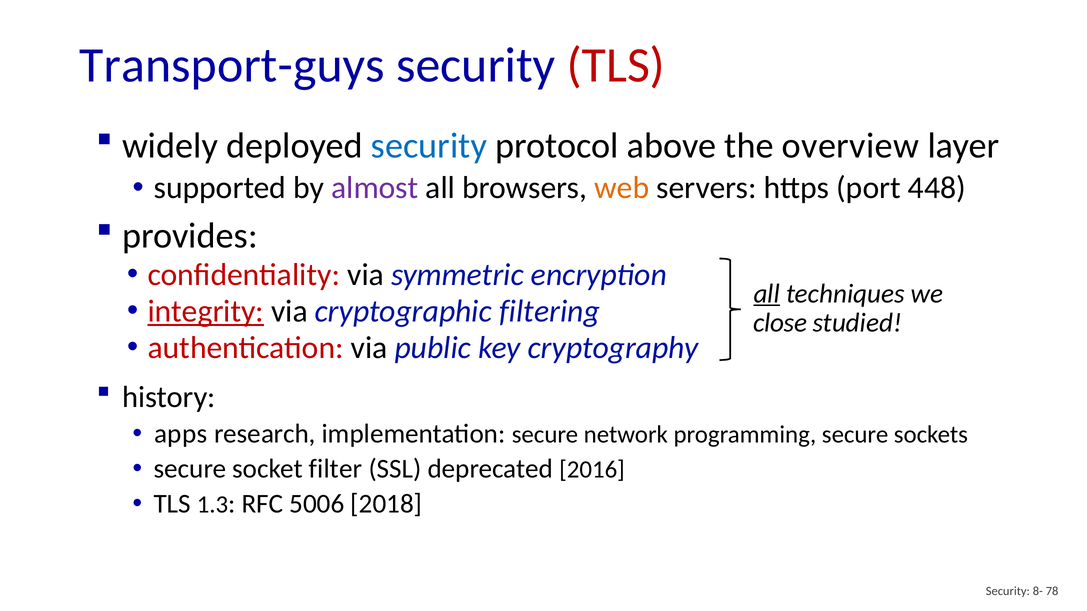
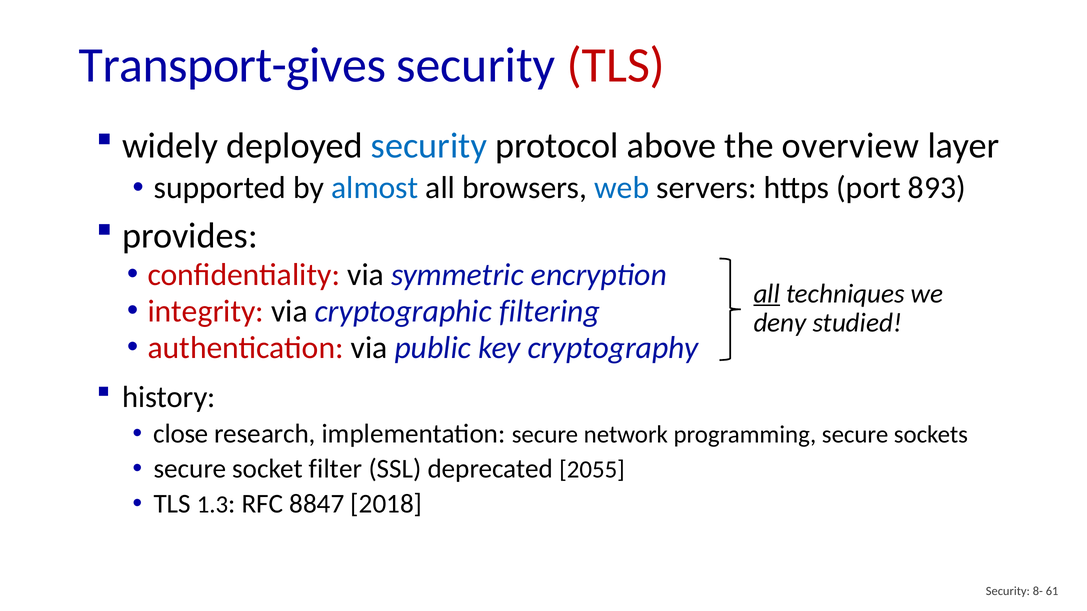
Transport-guys: Transport-guys -> Transport-gives
almost colour: purple -> blue
web colour: orange -> blue
448: 448 -> 893
integrity underline: present -> none
close: close -> deny
apps: apps -> close
2016: 2016 -> 2055
5006: 5006 -> 8847
78: 78 -> 61
